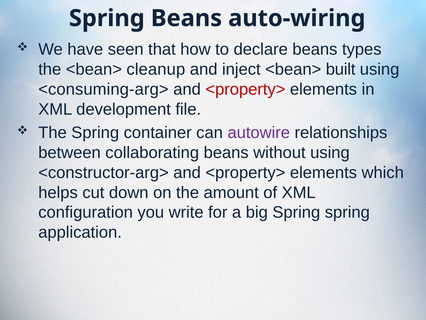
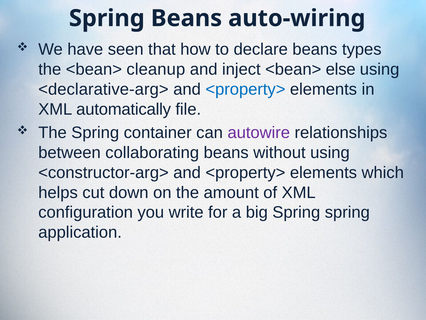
built: built -> else
<consuming-arg>: <consuming-arg> -> <declarative-arg>
<property> at (245, 89) colour: red -> blue
development: development -> automatically
